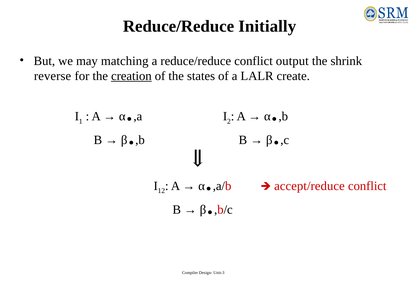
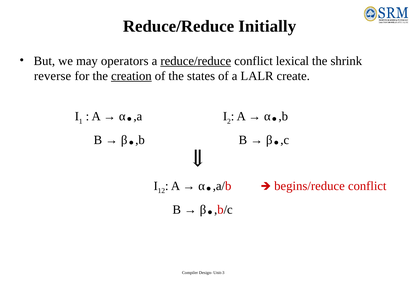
matching: matching -> operators
reduce/reduce at (196, 61) underline: none -> present
output: output -> lexical
accept/reduce: accept/reduce -> begins/reduce
